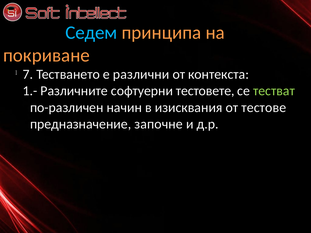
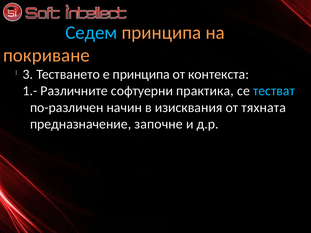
7: 7 -> 3
е различни: различни -> принципа
тестовете: тестовете -> практика
тестват colour: light green -> light blue
тестове: тестове -> тяхната
